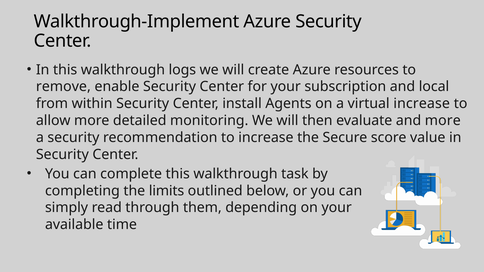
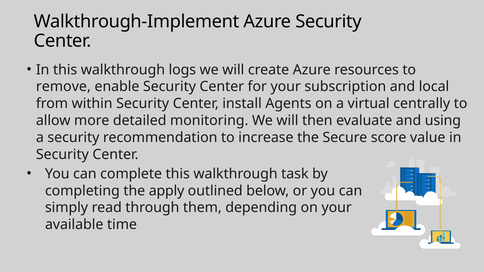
virtual increase: increase -> centrally
and more: more -> using
limits: limits -> apply
